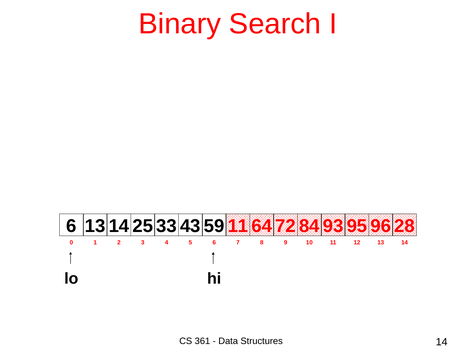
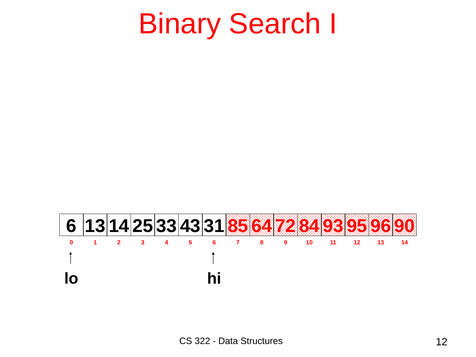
59: 59 -> 31
43 11: 11 -> 85
28: 28 -> 90
361: 361 -> 322
Structures 14: 14 -> 12
